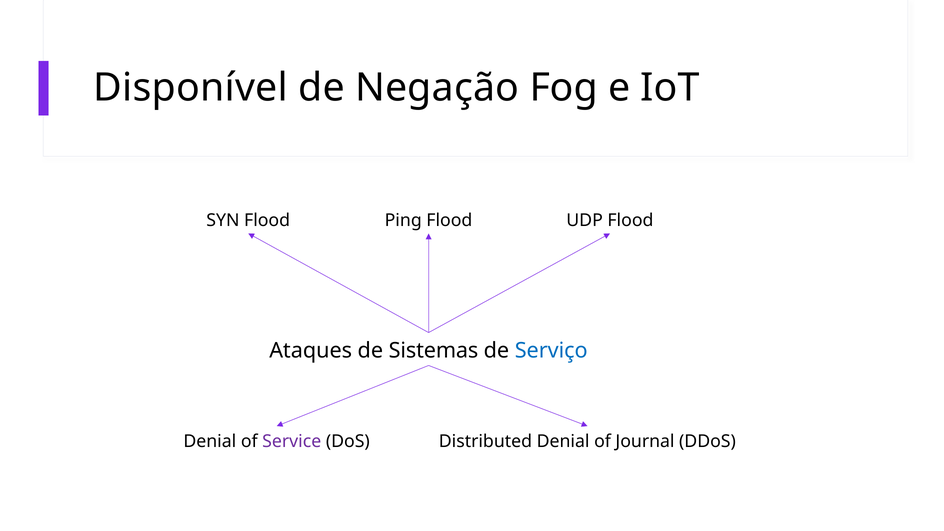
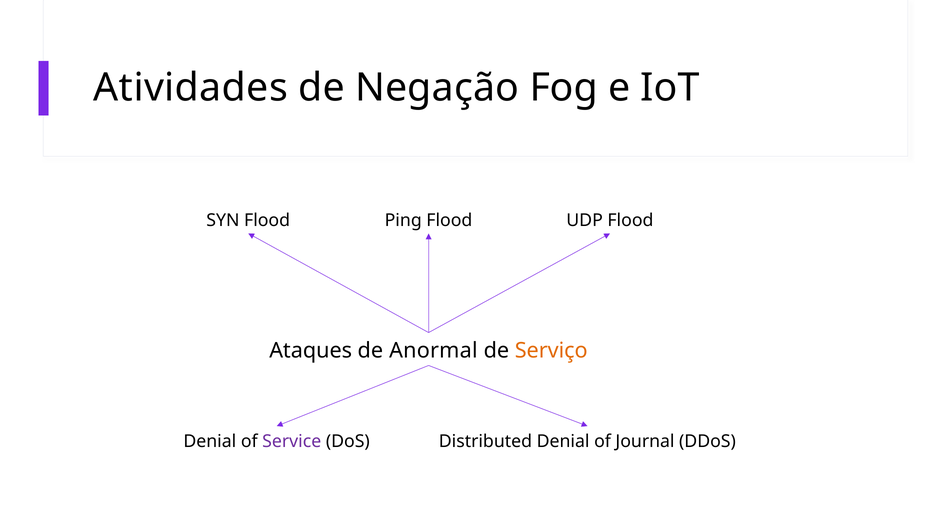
Disponível: Disponível -> Atividades
Sistemas: Sistemas -> Anormal
Serviço colour: blue -> orange
